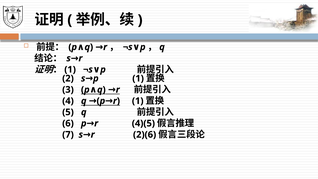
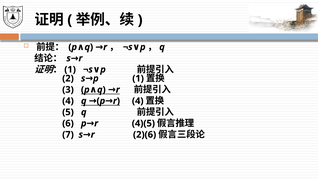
1 at (138, 101): 1 -> 4
